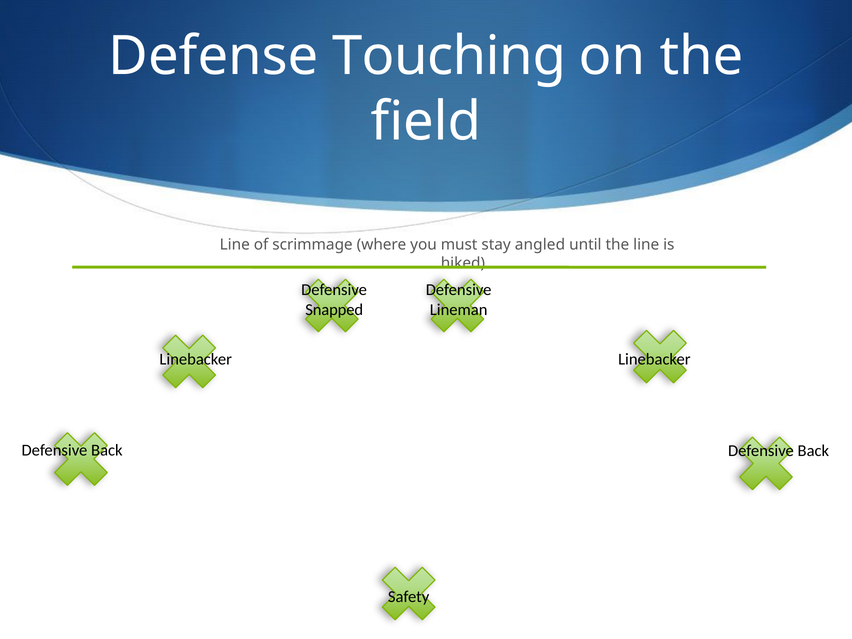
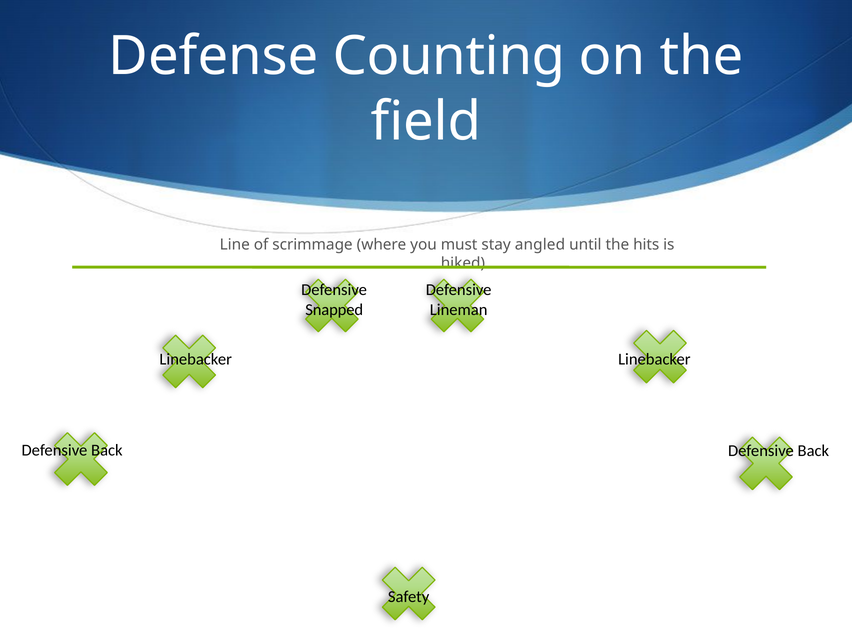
Touching: Touching -> Counting
the line: line -> hits
